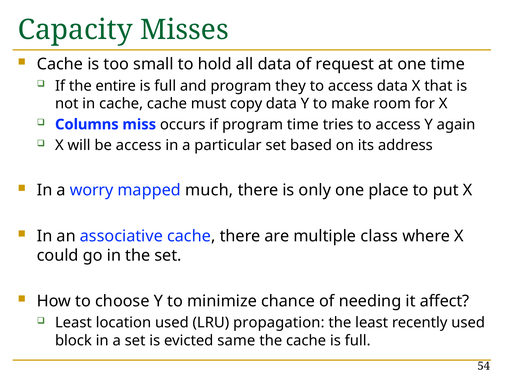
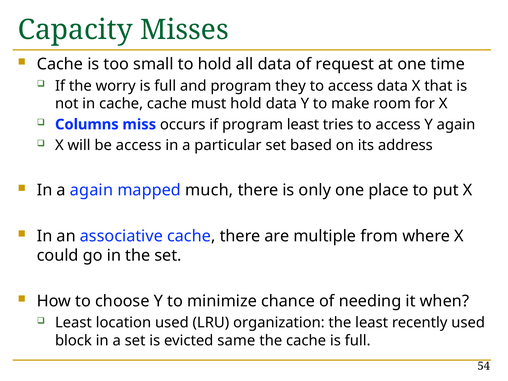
entire: entire -> worry
must copy: copy -> hold
program time: time -> least
a worry: worry -> again
class: class -> from
affect: affect -> when
propagation: propagation -> organization
